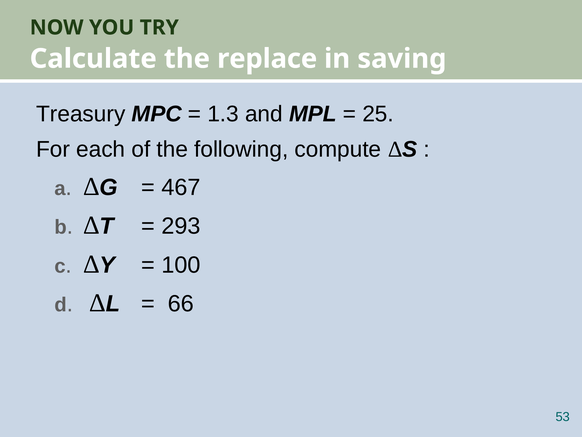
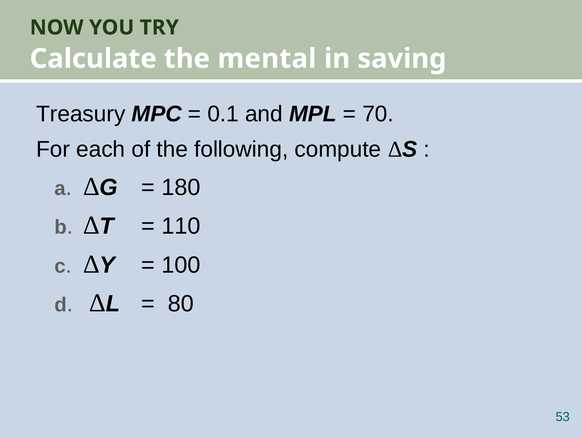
replace: replace -> mental
1.3: 1.3 -> 0.1
25: 25 -> 70
467: 467 -> 180
293: 293 -> 110
66: 66 -> 80
